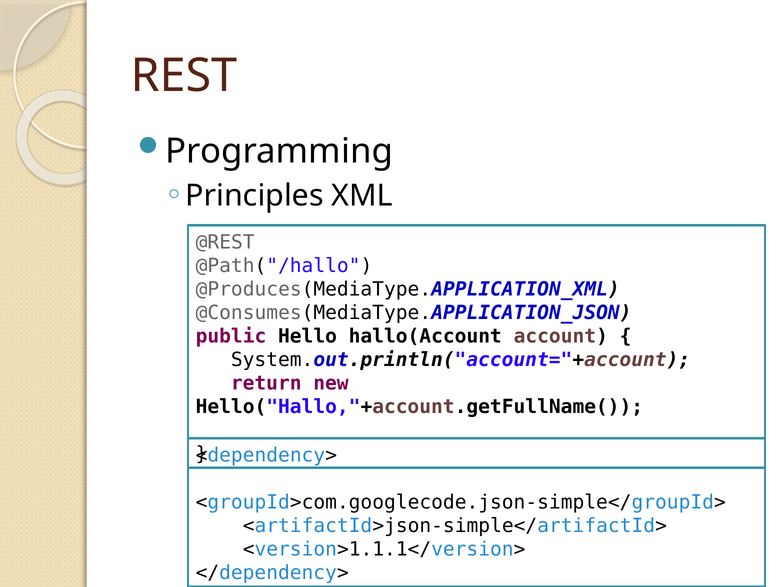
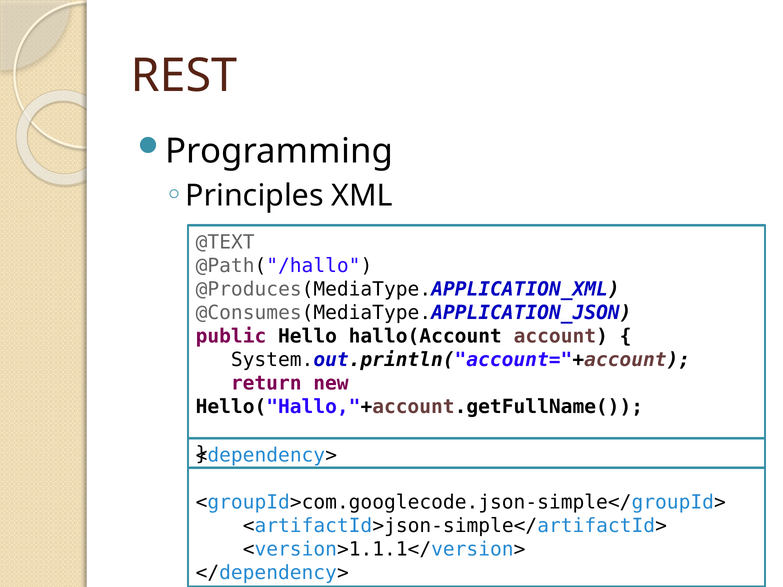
@REST: @REST -> @TEXT
